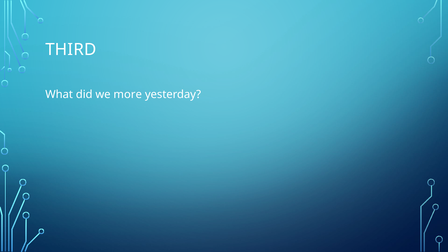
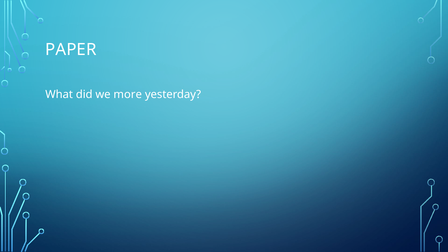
THIRD: THIRD -> PAPER
